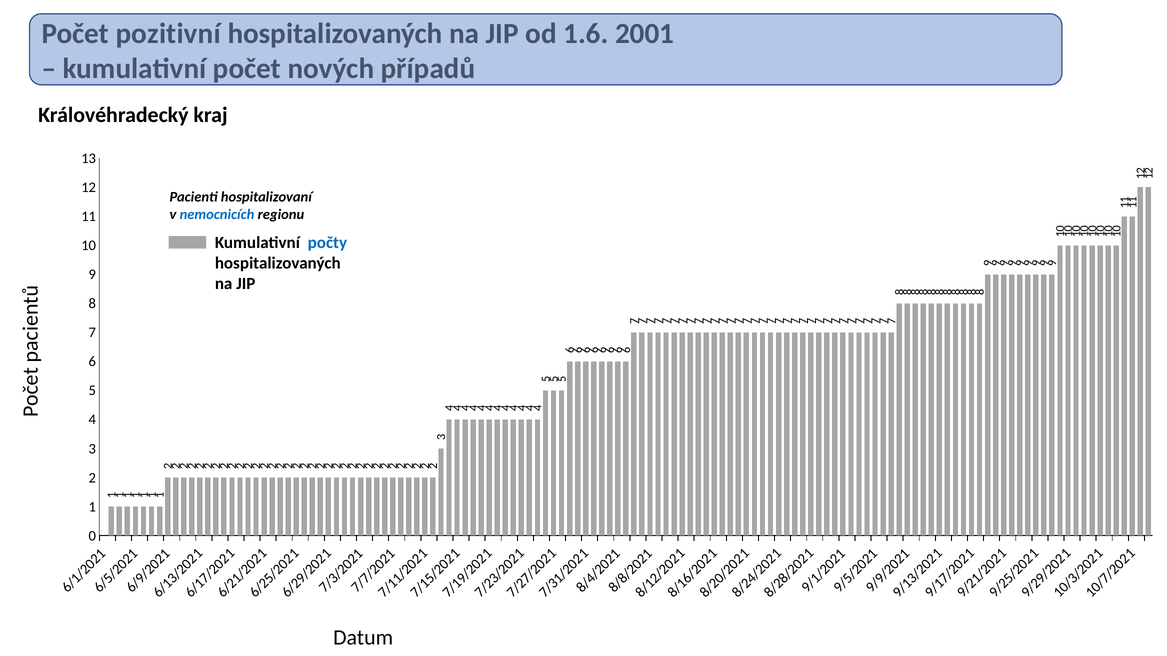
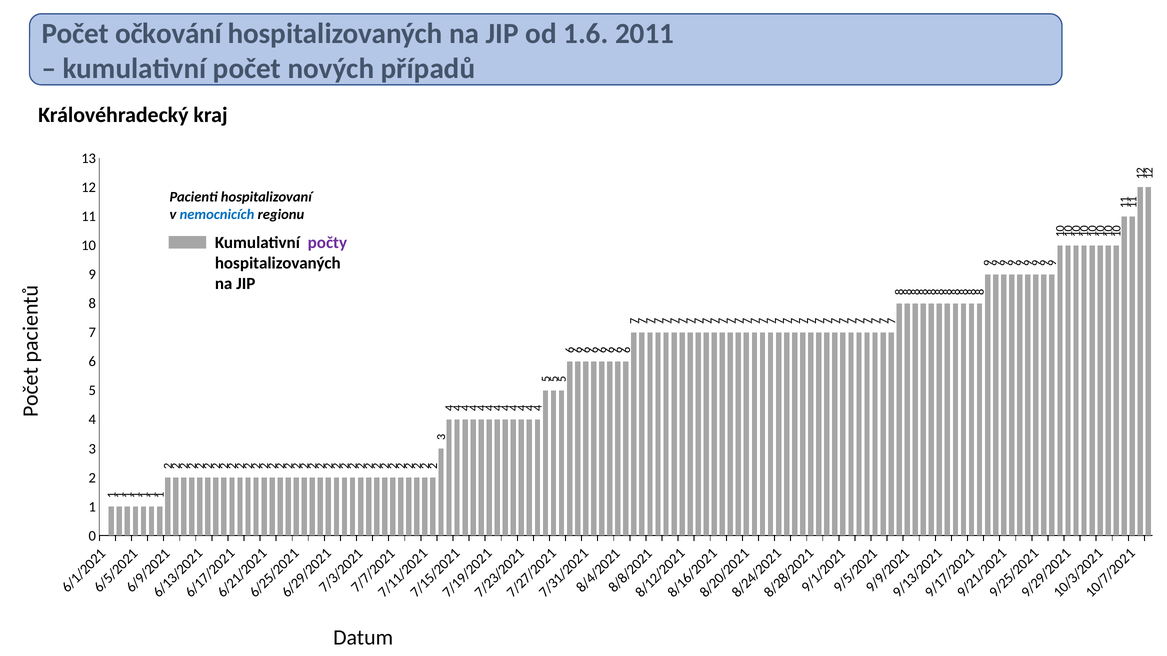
pozitivní: pozitivní -> očkování
2001: 2001 -> 2011
počty colour: blue -> purple
